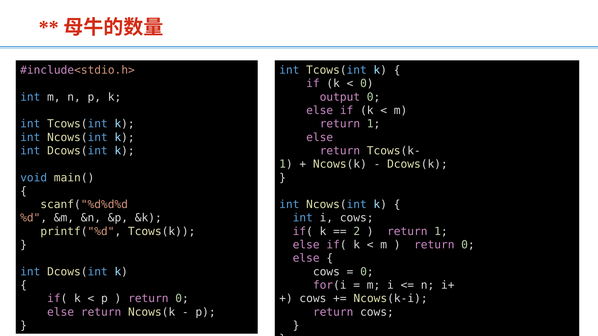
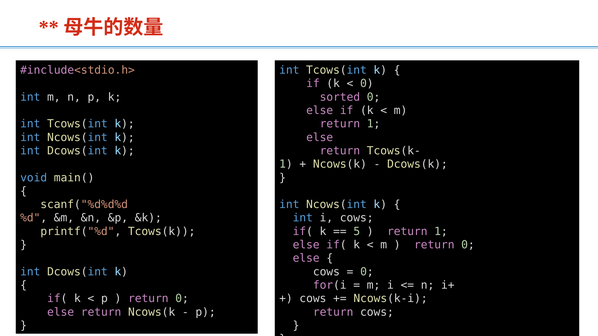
output: output -> sorted
2: 2 -> 5
